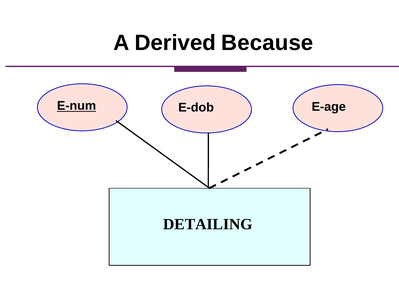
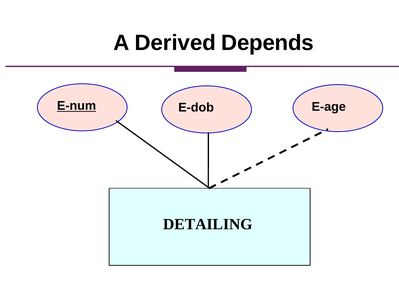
Because: Because -> Depends
